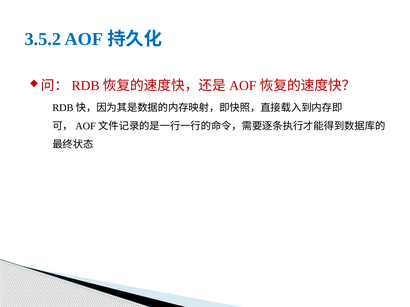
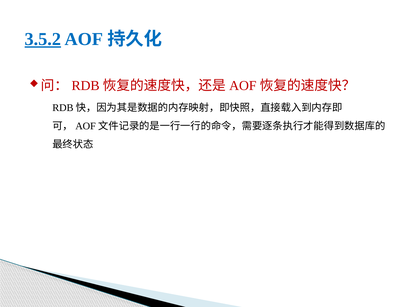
3.5.2 underline: none -> present
